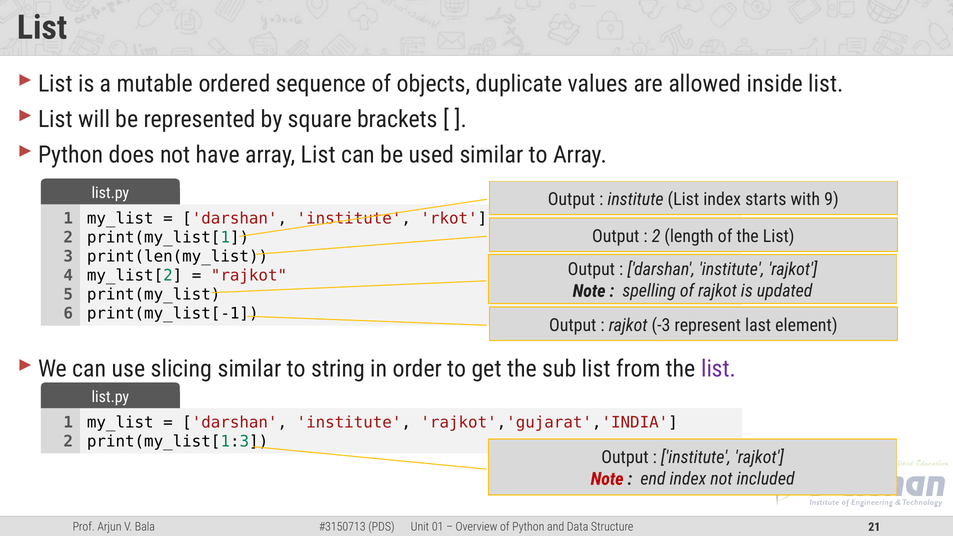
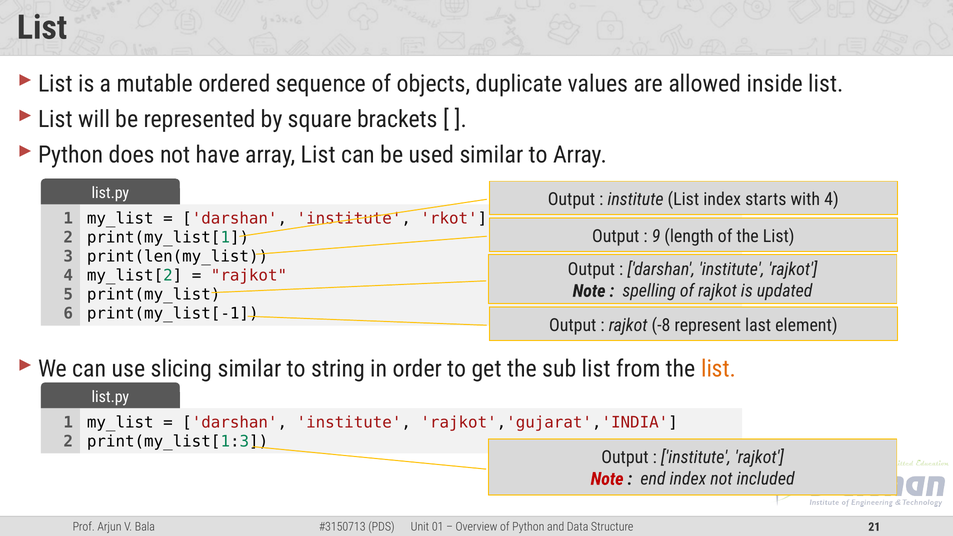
with 9: 9 -> 4
2 at (656, 236): 2 -> 9
-3: -3 -> -8
list at (719, 369) colour: purple -> orange
